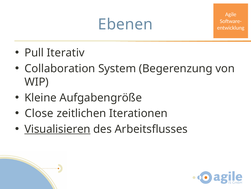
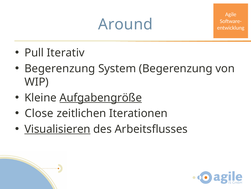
Ebenen: Ebenen -> Around
Collaboration at (60, 68): Collaboration -> Begerenzung
Aufgabengröße underline: none -> present
